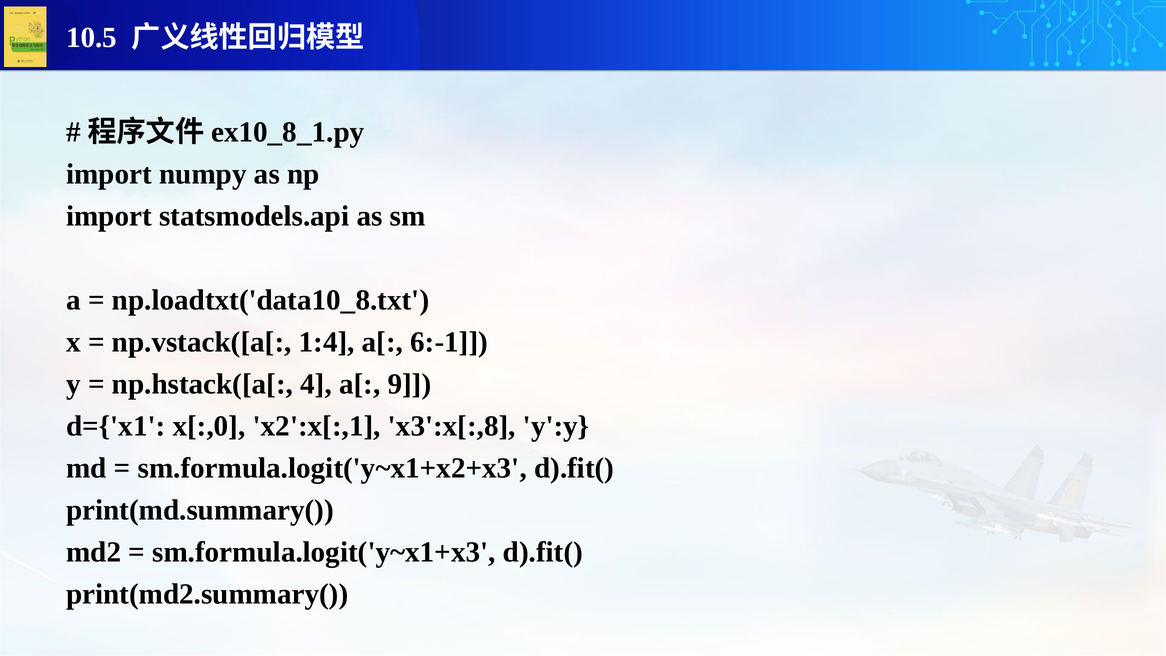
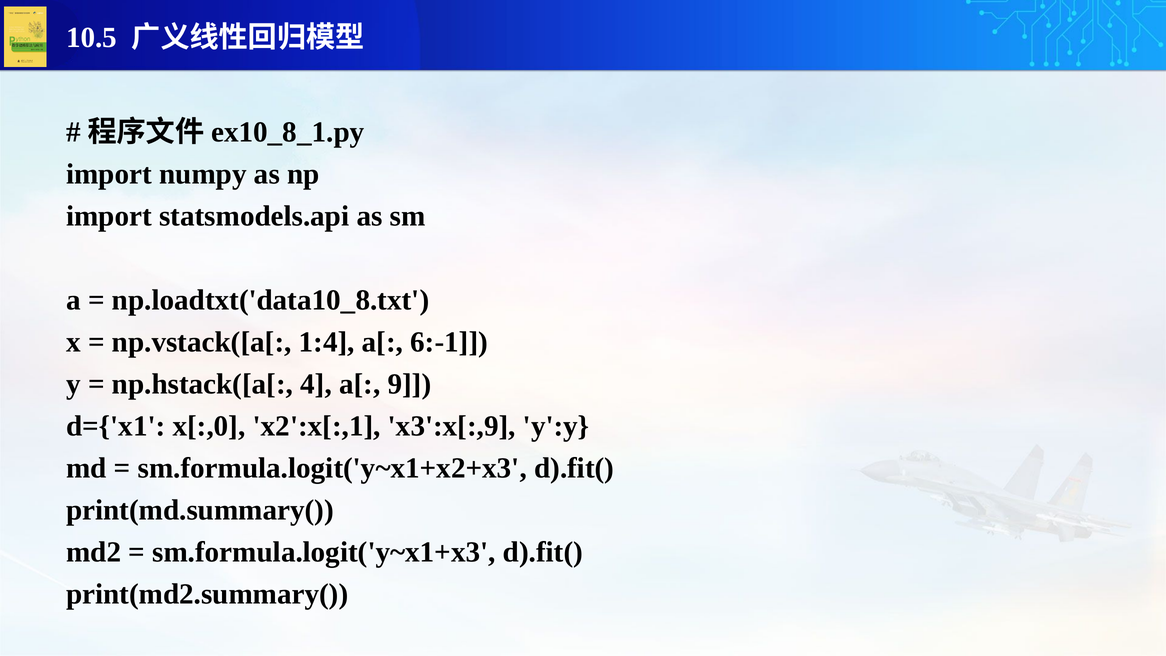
x3':x[:,8: x3':x[:,8 -> x3':x[:,9
